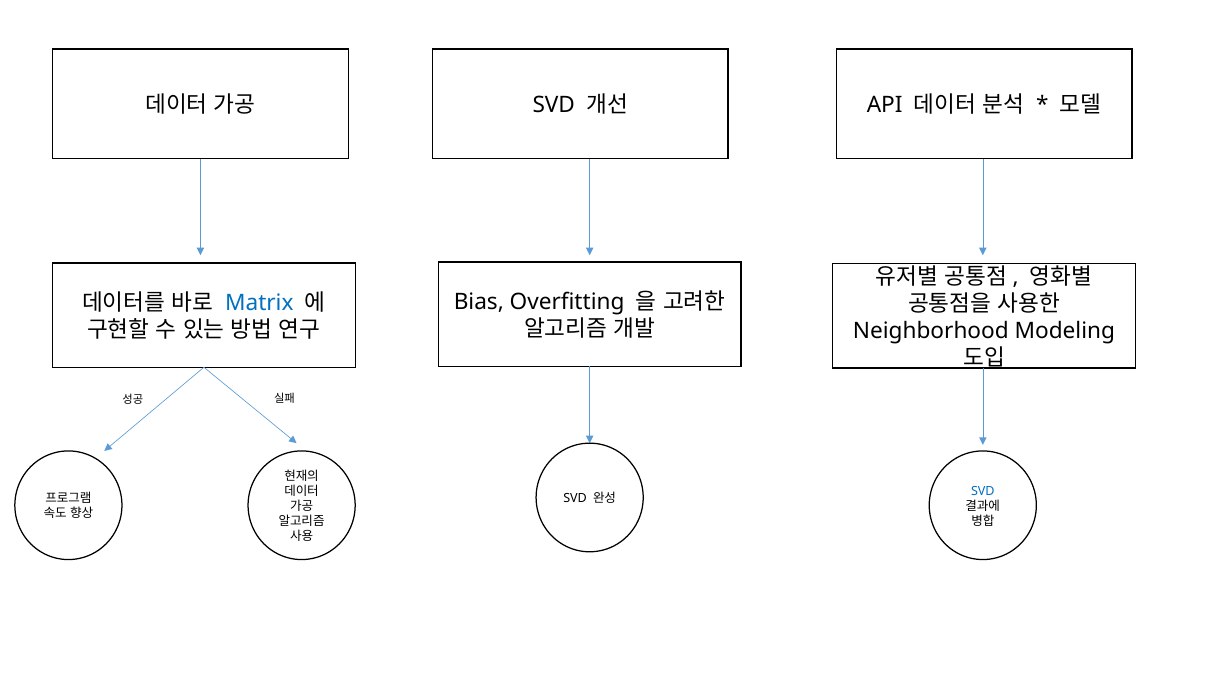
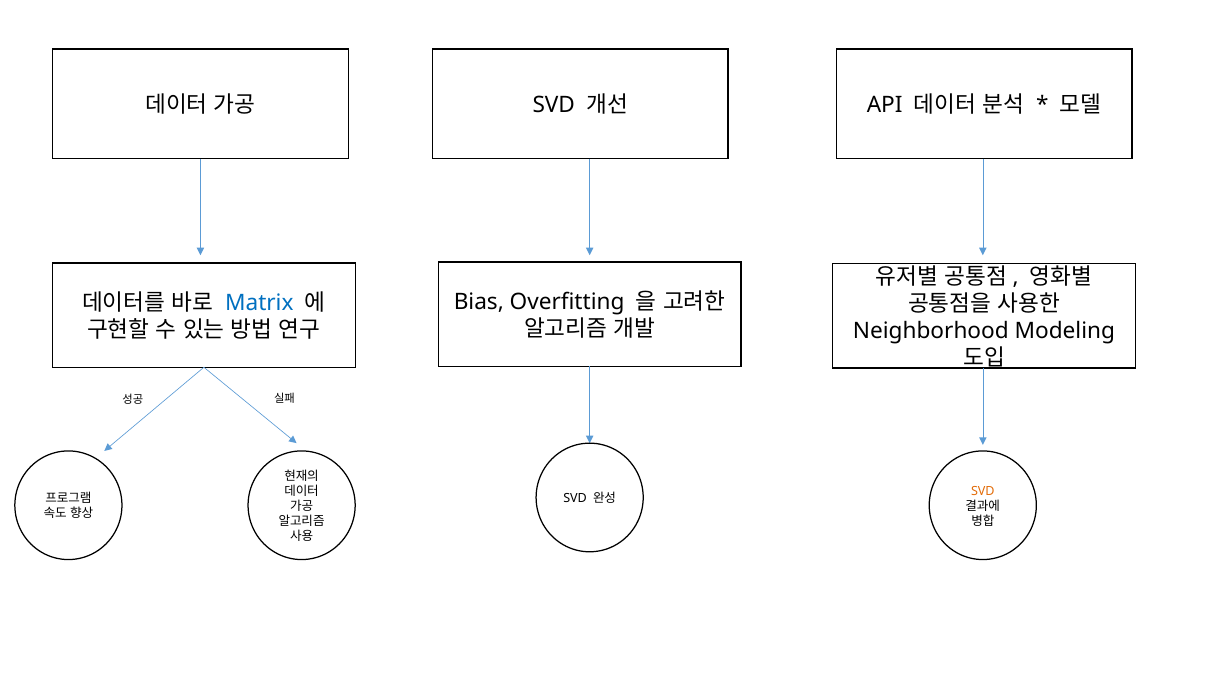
SVD at (983, 491) colour: blue -> orange
